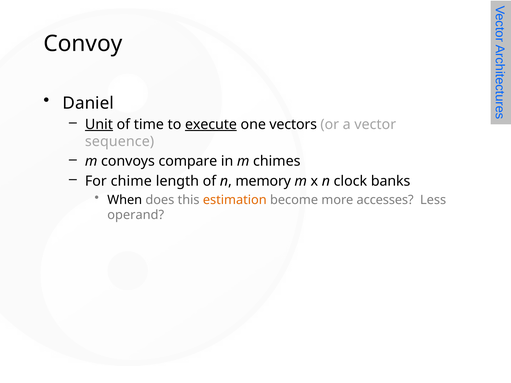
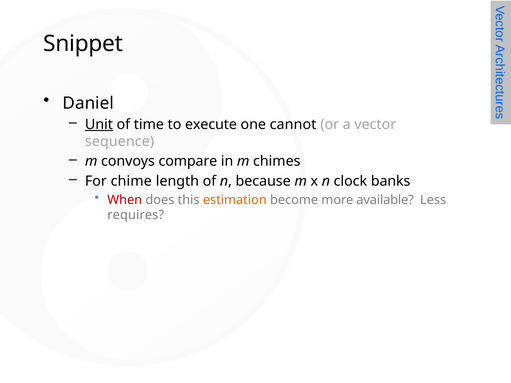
Convoy: Convoy -> Snippet
execute underline: present -> none
vectors: vectors -> cannot
memory: memory -> because
When colour: black -> red
accesses: accesses -> available
operand: operand -> requires
